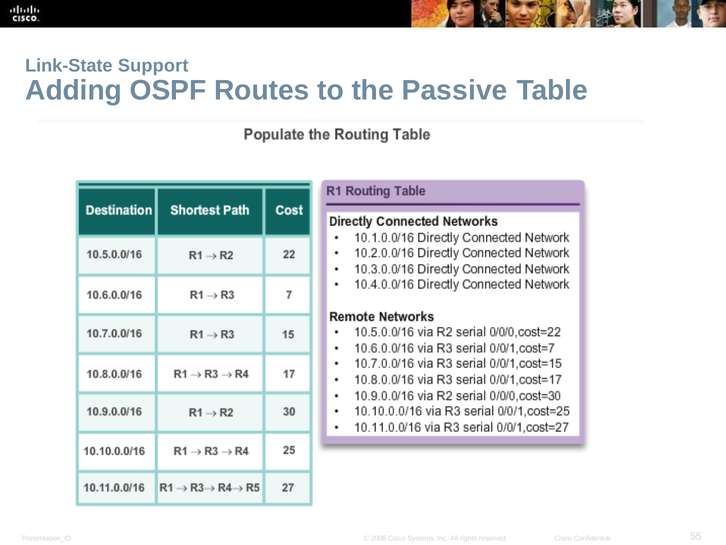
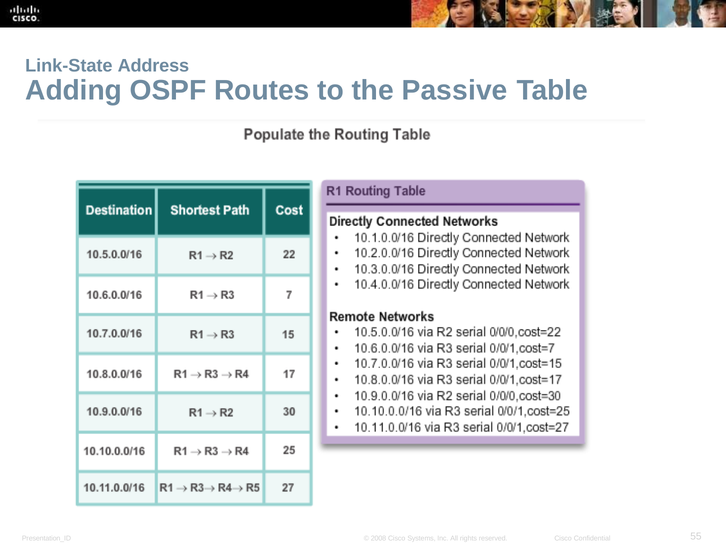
Support: Support -> Address
